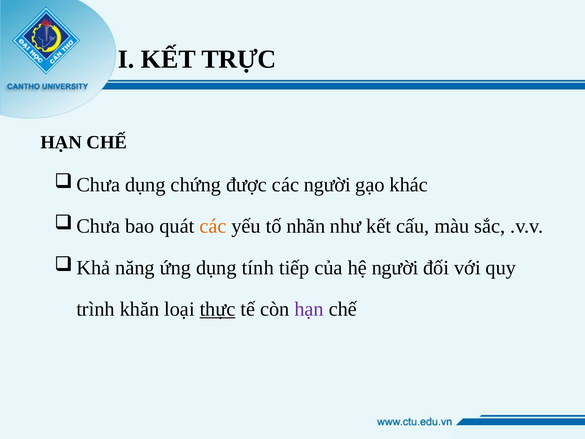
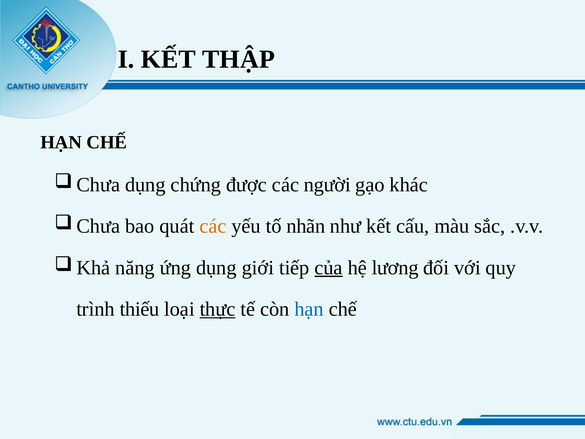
TRỰC: TRỰC -> THẬP
tính: tính -> giới
của underline: none -> present
hệ người: người -> lương
khăn: khăn -> thiếu
hạn at (309, 309) colour: purple -> blue
